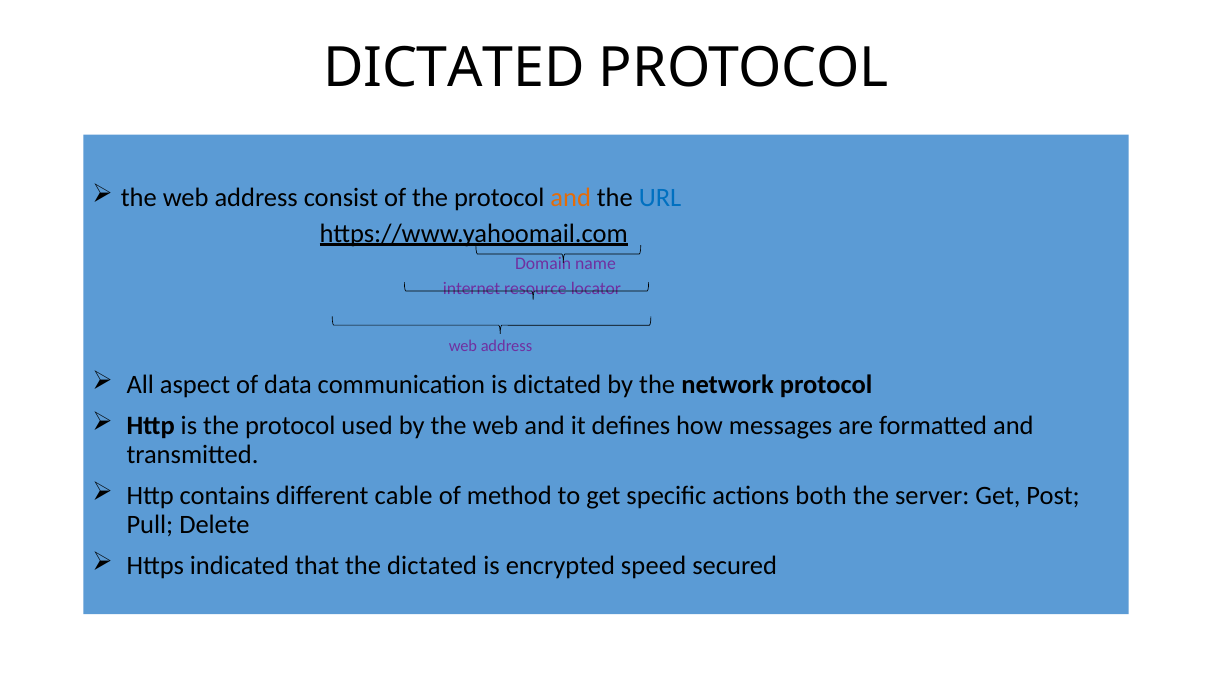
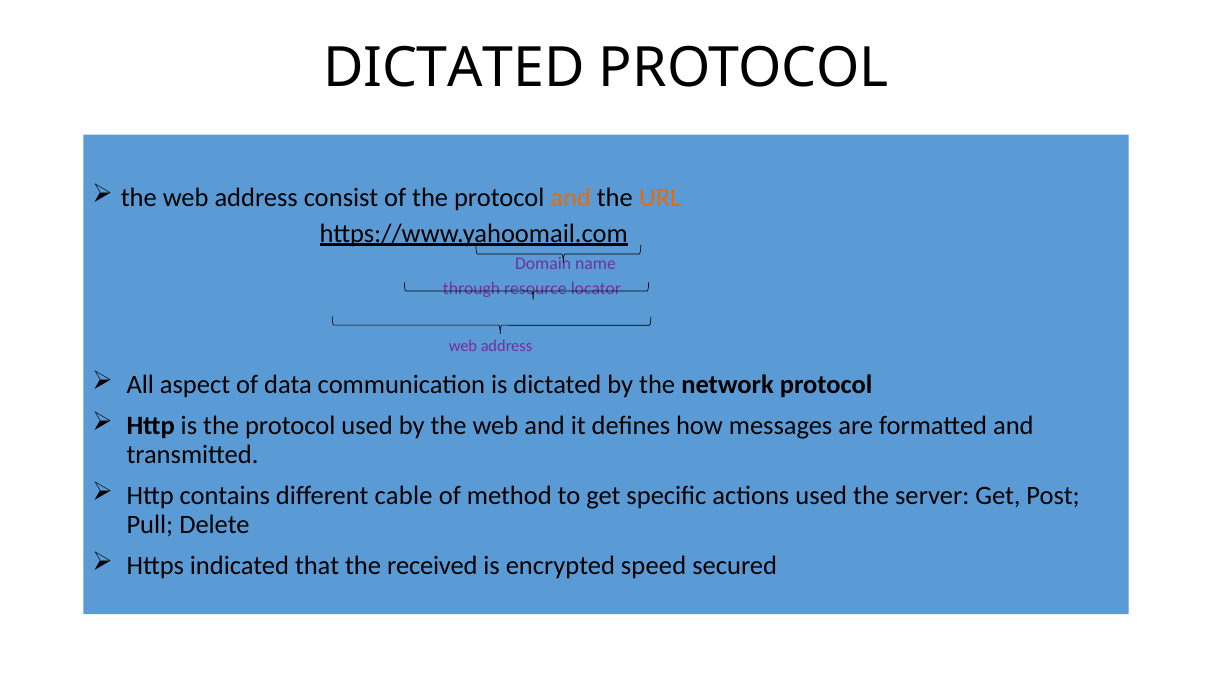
URL colour: blue -> orange
internet: internet -> through
actions both: both -> used
the dictated: dictated -> received
